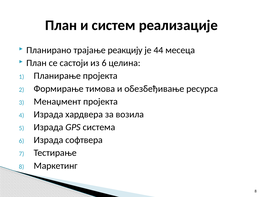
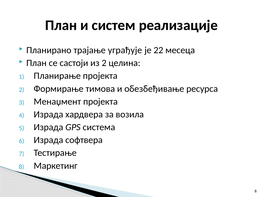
реакцију: реакцију -> уграђује
44: 44 -> 22
из 6: 6 -> 2
